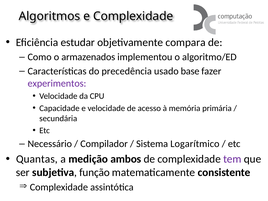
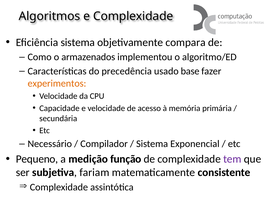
Eficiência estudar: estudar -> sistema
experimentos colour: purple -> orange
Logarítmico: Logarítmico -> Exponencial
Quantas: Quantas -> Pequeno
ambos: ambos -> função
função: função -> fariam
